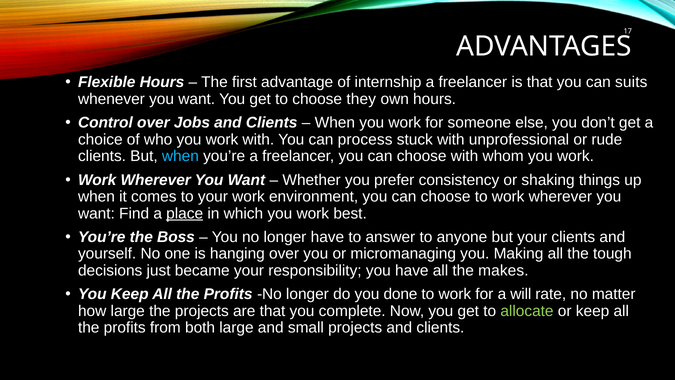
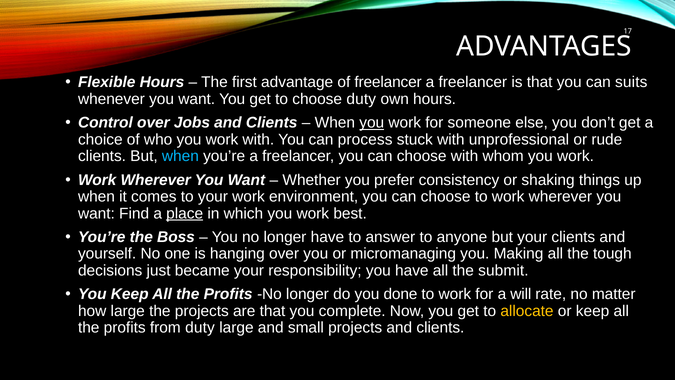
of internship: internship -> freelancer
choose they: they -> duty
you at (372, 123) underline: none -> present
makes: makes -> submit
allocate colour: light green -> yellow
from both: both -> duty
